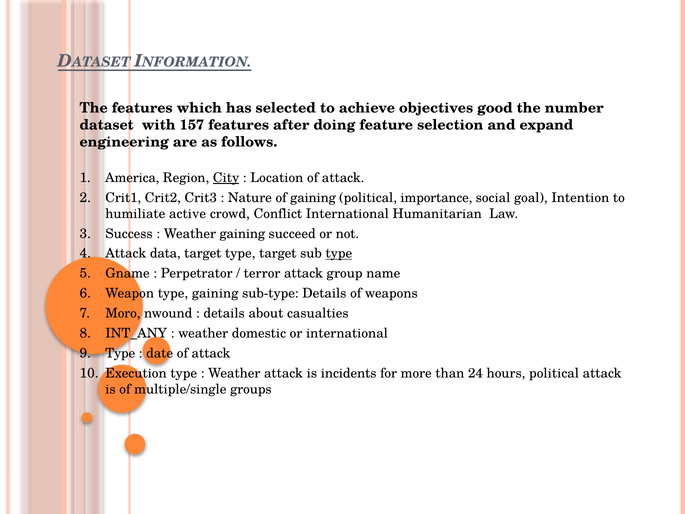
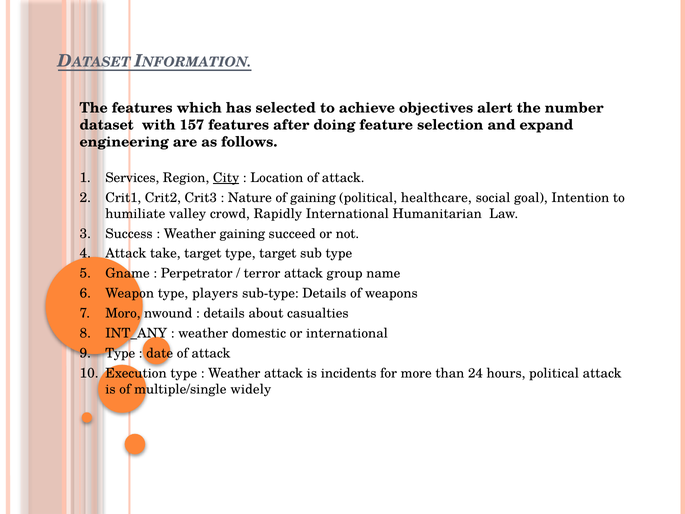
good: good -> alert
America: America -> Services
importance: importance -> healthcare
active: active -> valley
Conflict: Conflict -> Rapidly
data: data -> take
type at (339, 253) underline: present -> none
type gaining: gaining -> players
groups: groups -> widely
